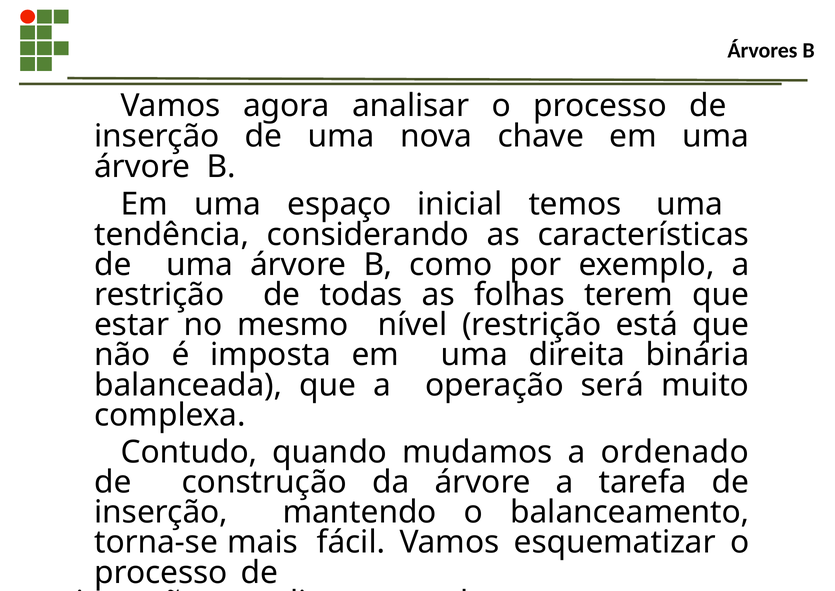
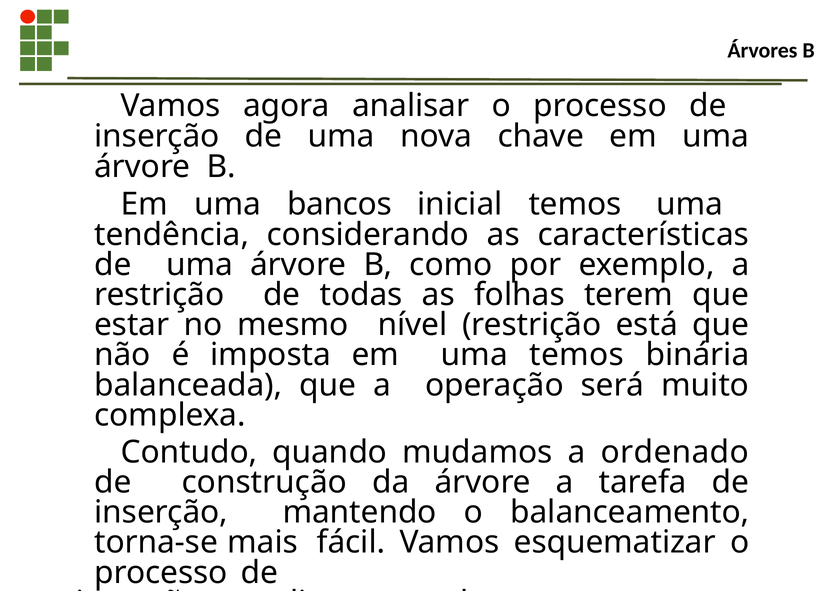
espaço: espaço -> bancos
uma direita: direita -> temos
